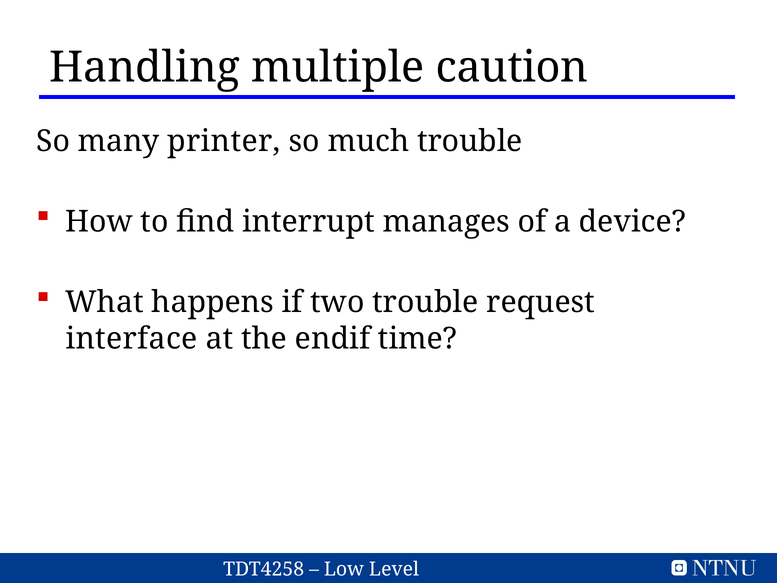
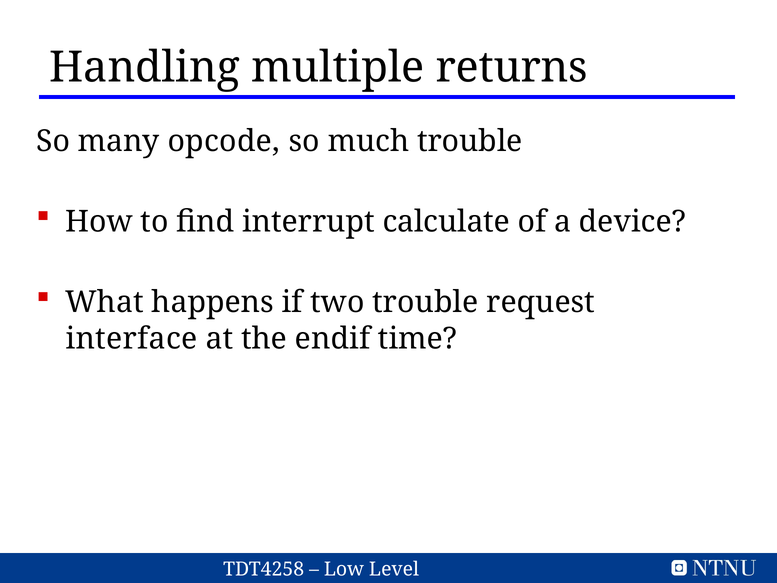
caution: caution -> returns
printer: printer -> opcode
manages: manages -> calculate
